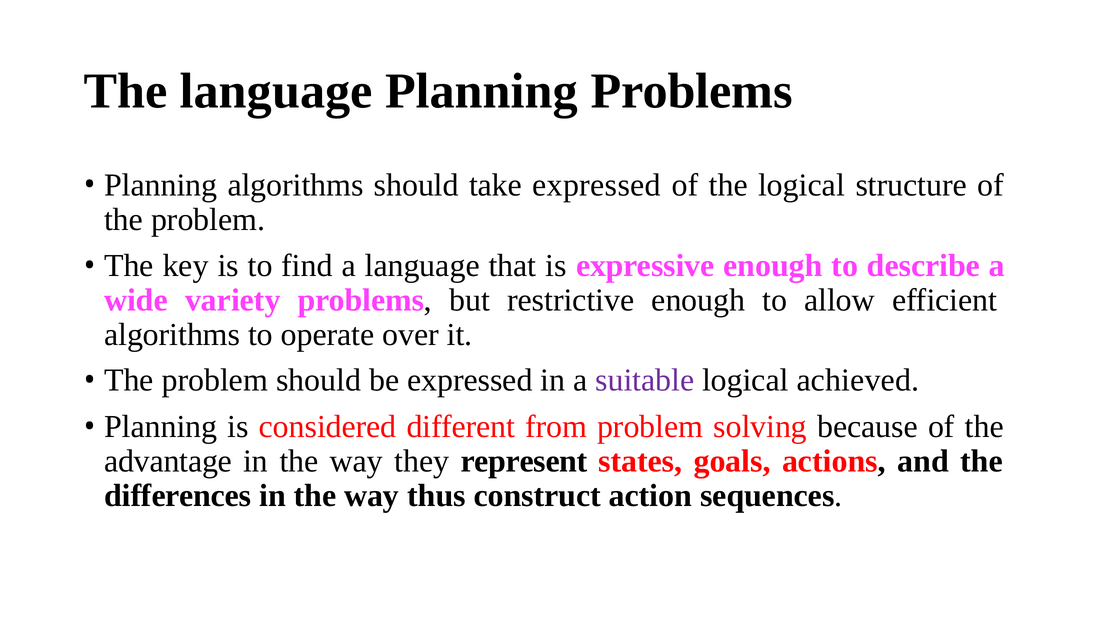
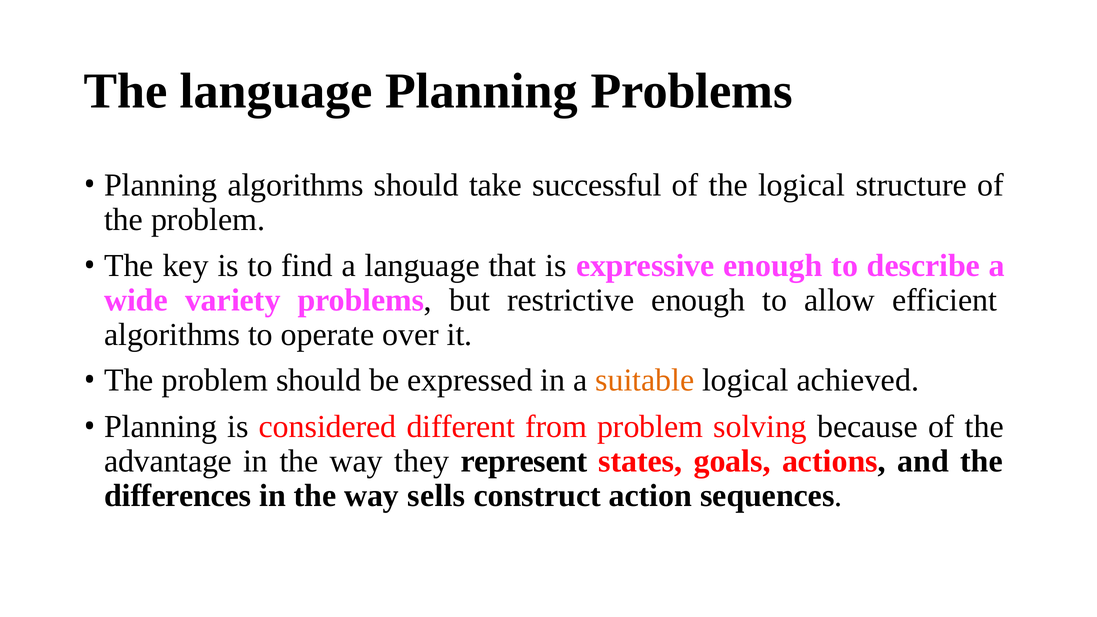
take expressed: expressed -> successful
suitable colour: purple -> orange
thus: thus -> sells
